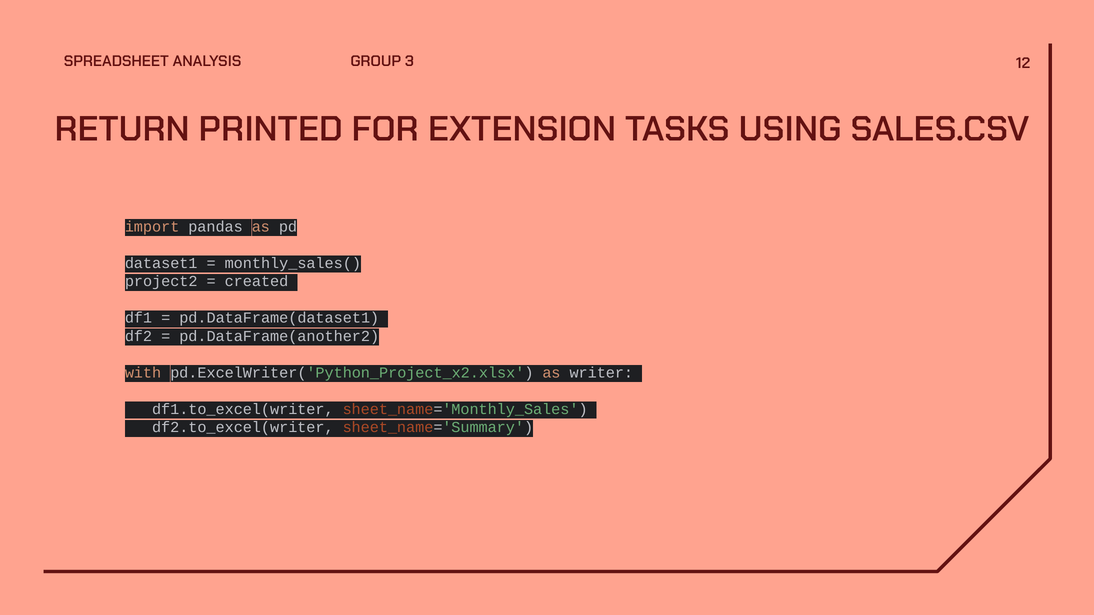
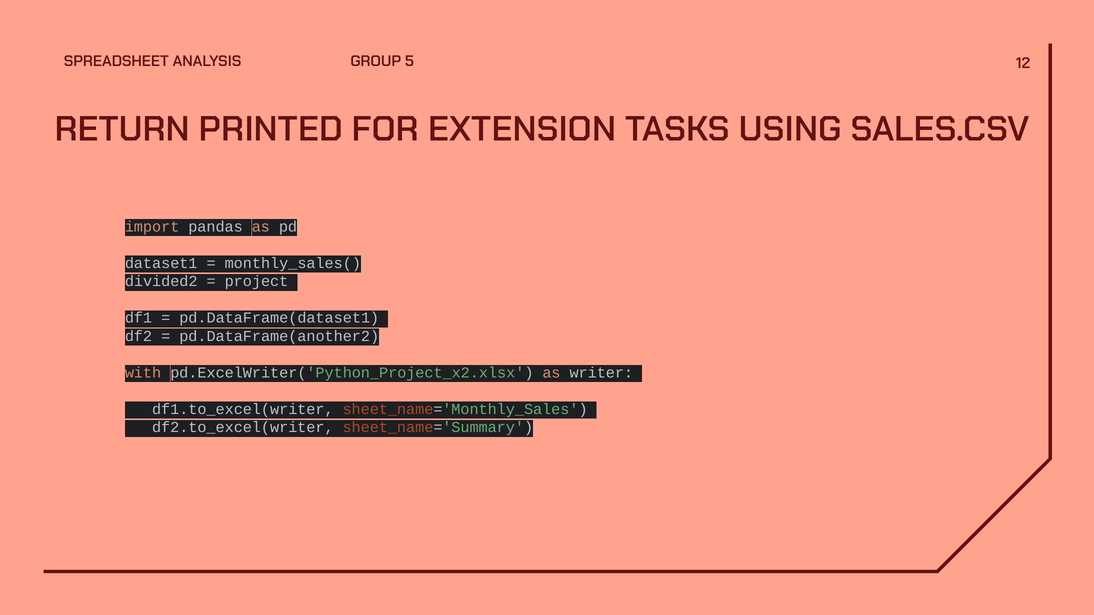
3: 3 -> 5
project2: project2 -> divided2
created: created -> project
